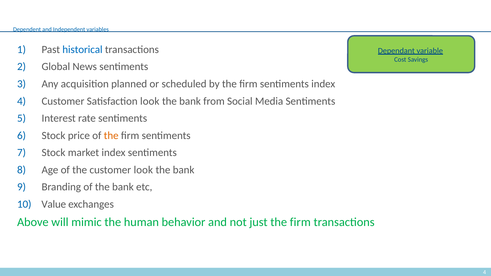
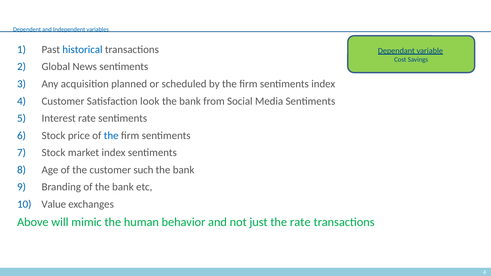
the at (111, 136) colour: orange -> blue
customer look: look -> such
just the firm: firm -> rate
